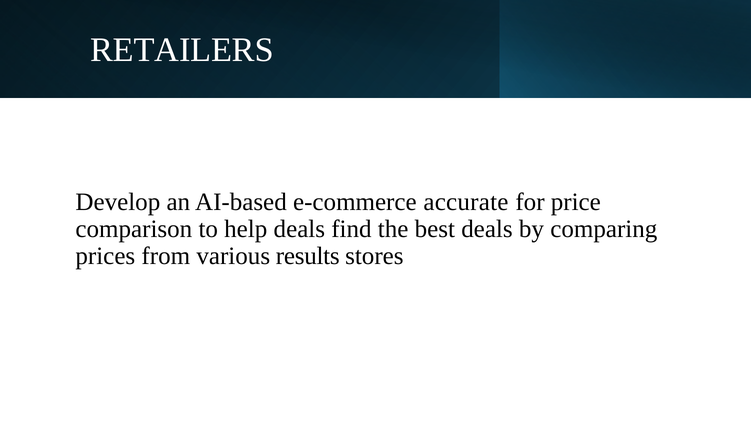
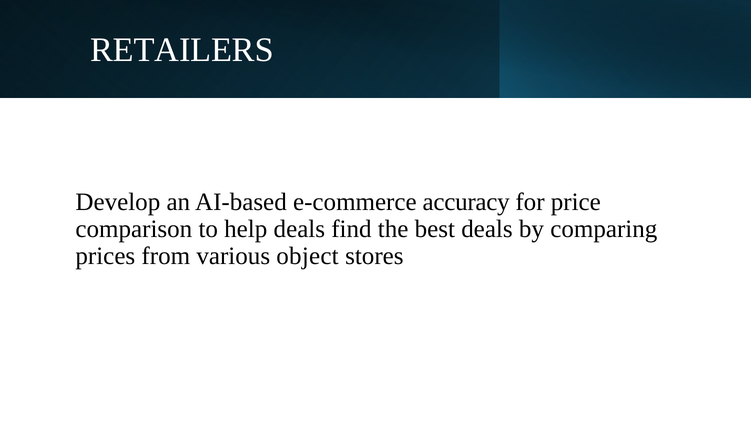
accurate: accurate -> accuracy
results: results -> object
